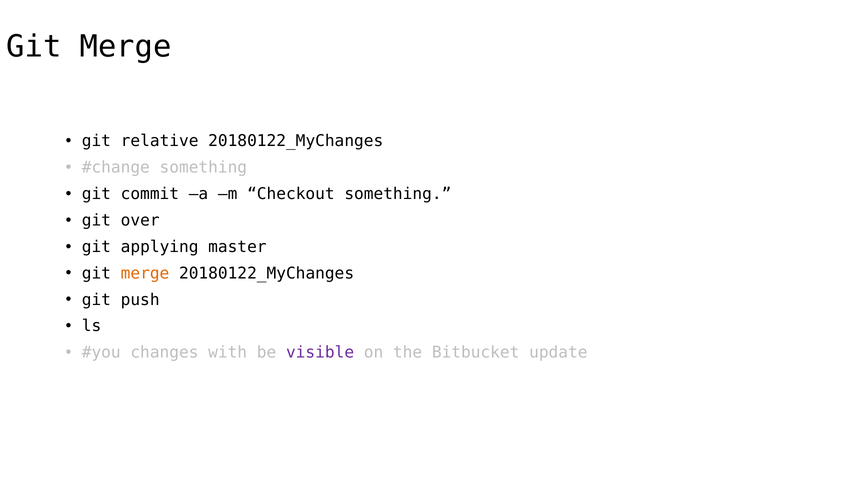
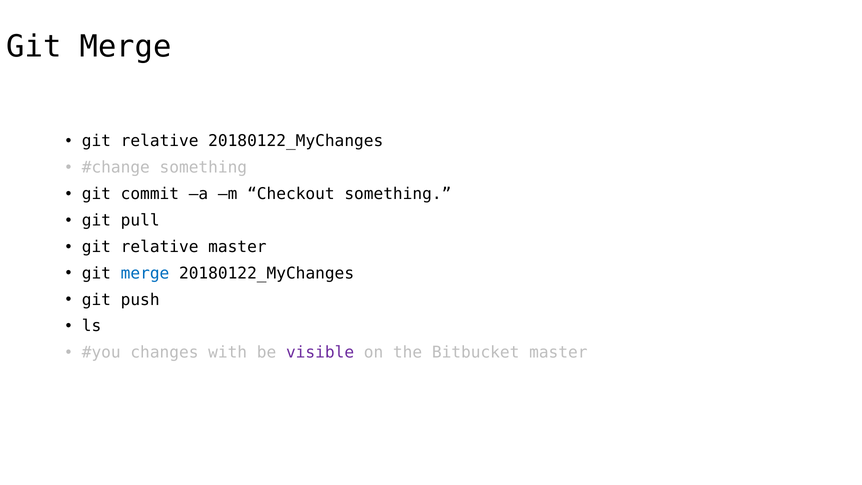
over: over -> pull
applying at (160, 247): applying -> relative
merge at (145, 273) colour: orange -> blue
Bitbucket update: update -> master
